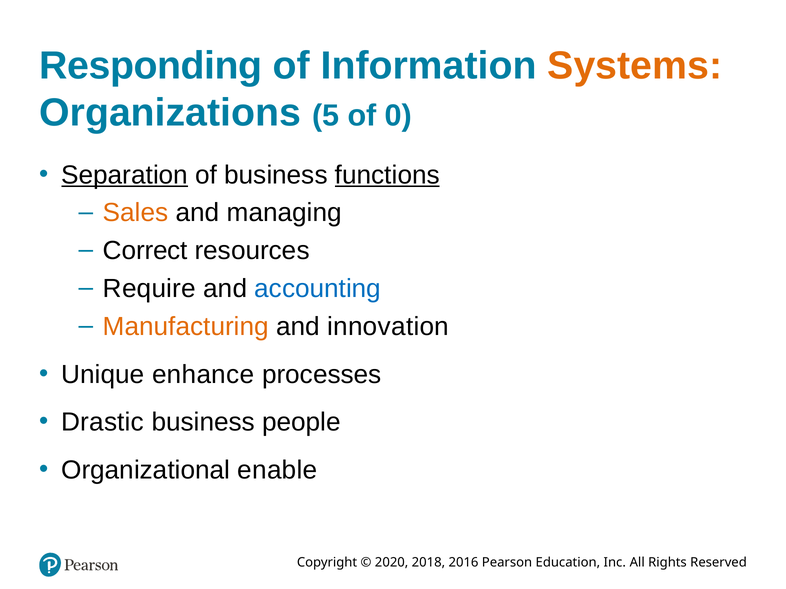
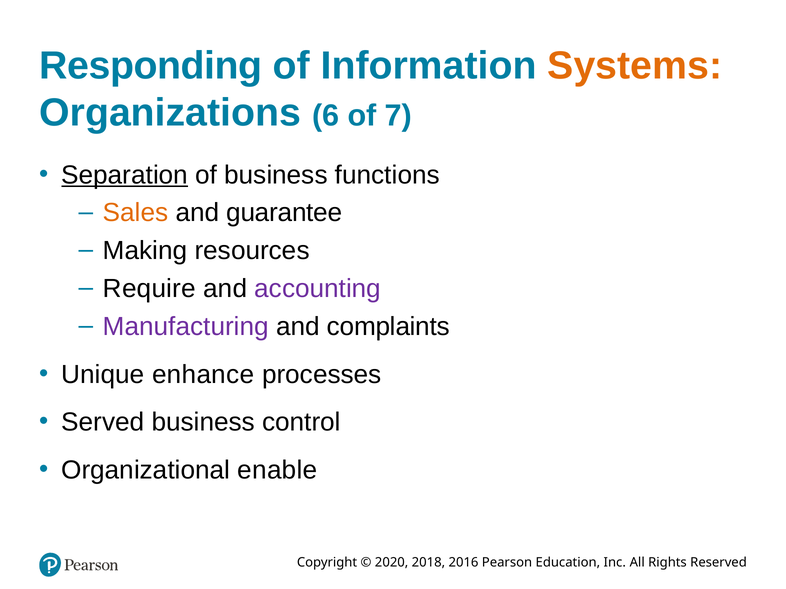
5: 5 -> 6
0: 0 -> 7
functions underline: present -> none
managing: managing -> guarantee
Correct: Correct -> Making
accounting colour: blue -> purple
Manufacturing colour: orange -> purple
innovation: innovation -> complaints
Drastic: Drastic -> Served
people: people -> control
